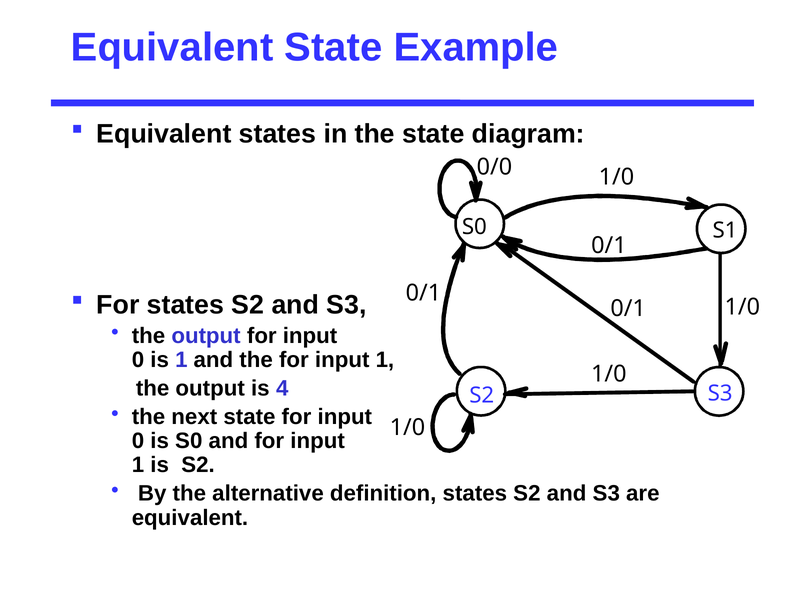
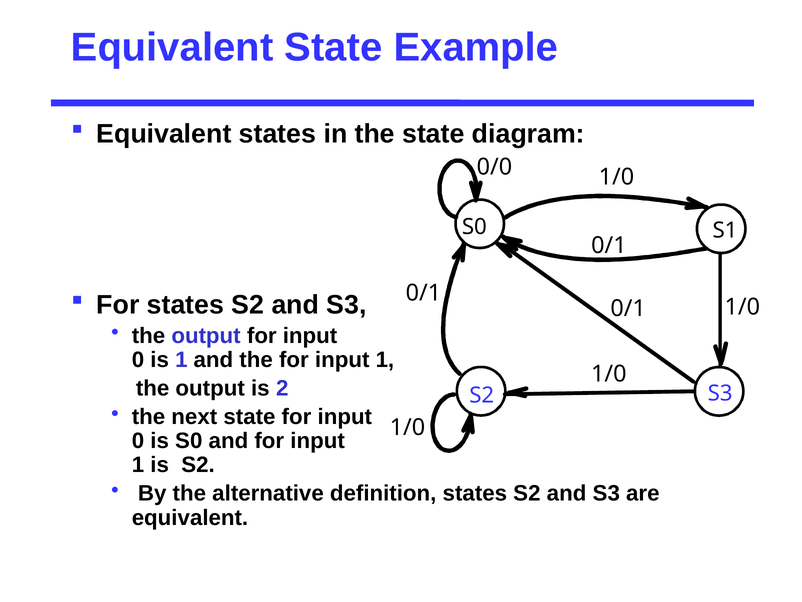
4: 4 -> 2
